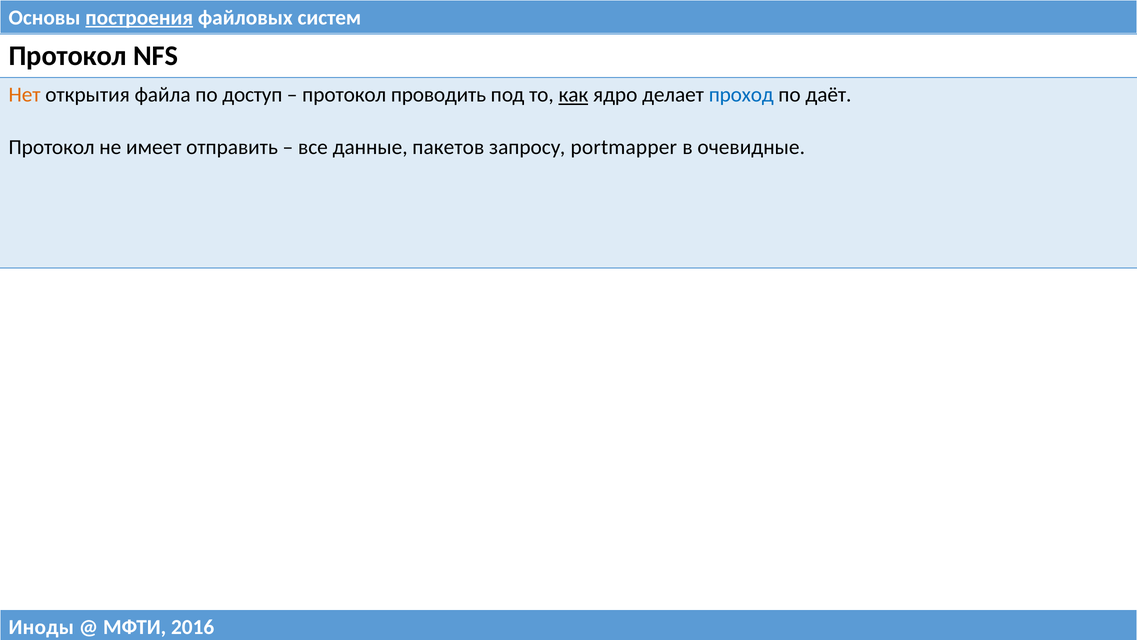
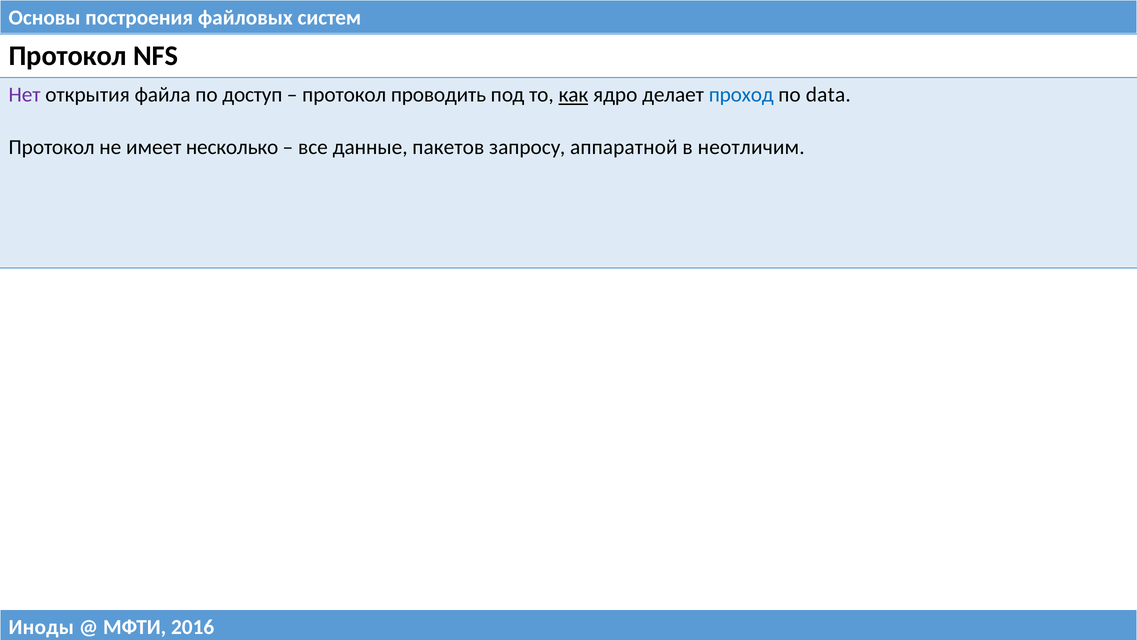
построения underline: present -> none
Нет colour: orange -> purple
даёт: даёт -> data
отправить: отправить -> несколько
portmapper: portmapper -> аппаратной
очевидные: очевидные -> неотличим
